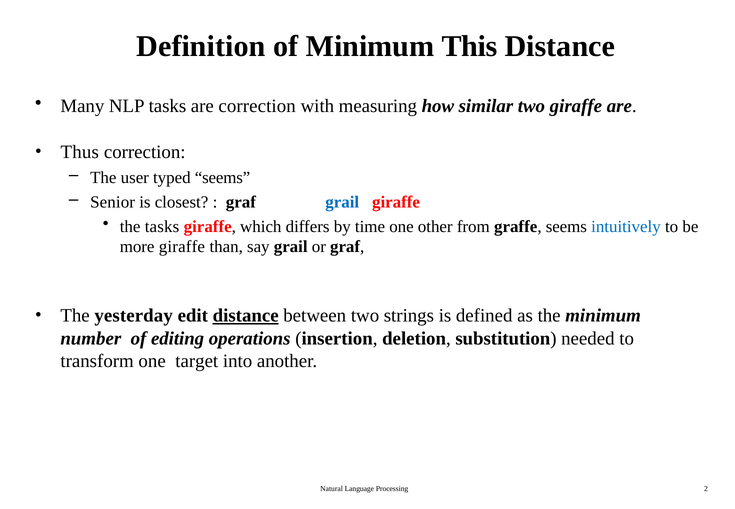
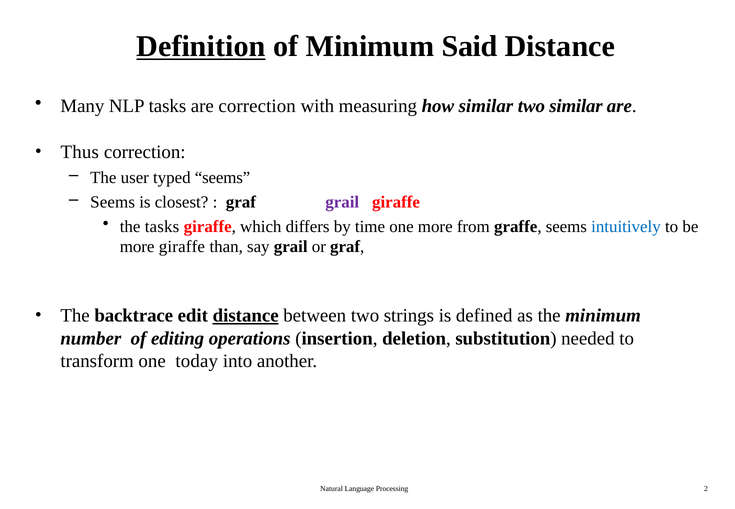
Definition underline: none -> present
This: This -> Said
two giraffe: giraffe -> similar
Senior at (113, 202): Senior -> Seems
grail at (342, 202) colour: blue -> purple
one other: other -> more
yesterday: yesterday -> backtrace
target: target -> today
